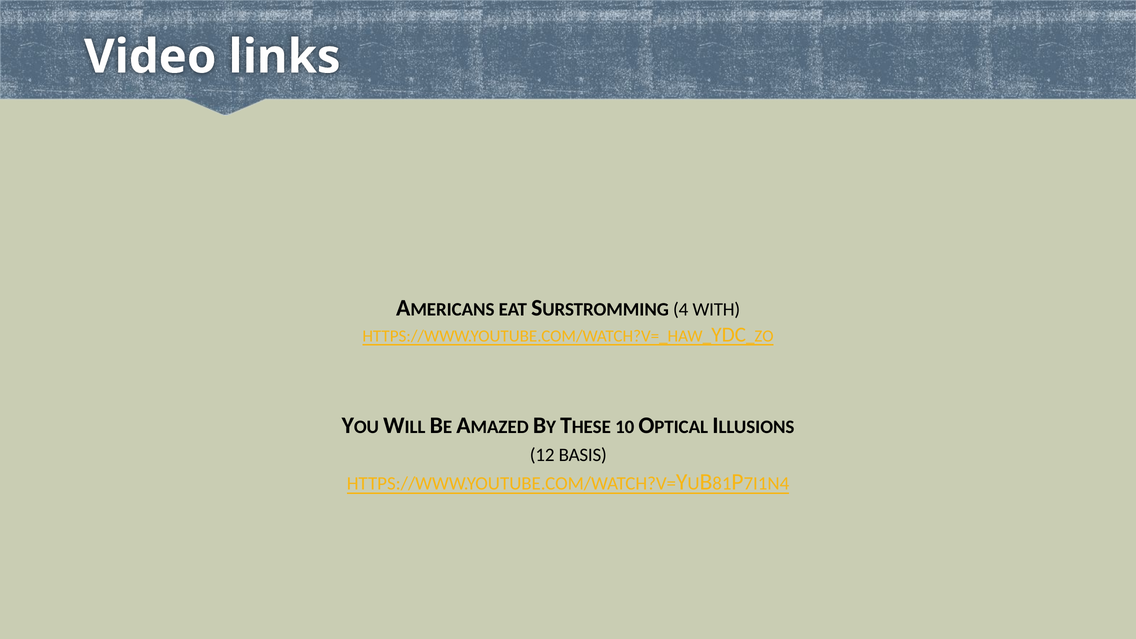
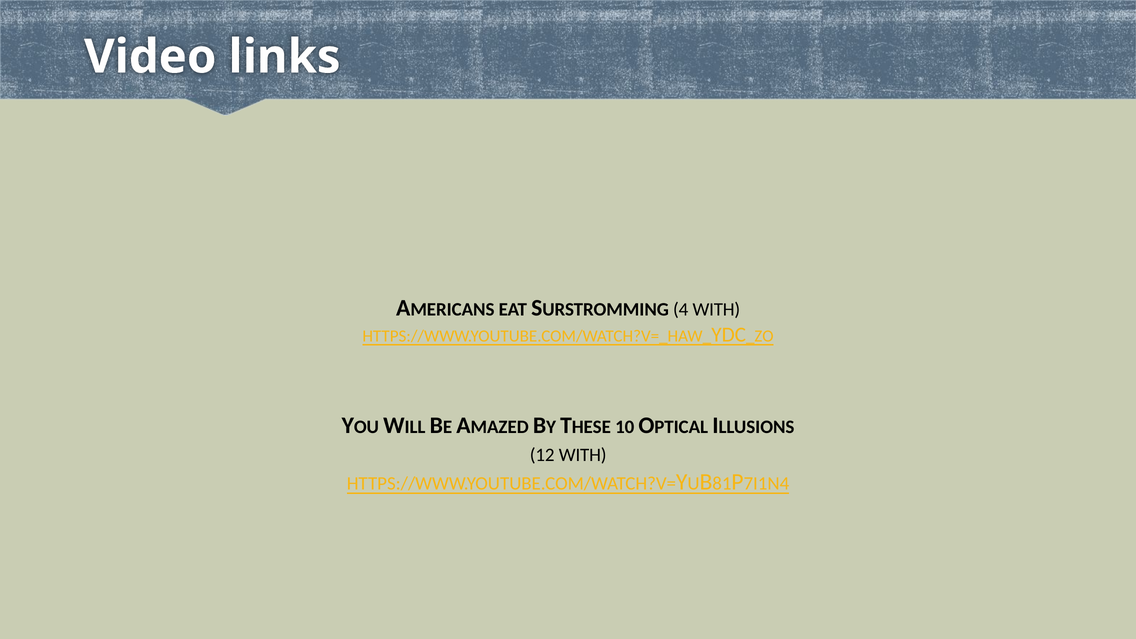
12 BASIS: BASIS -> WITH
